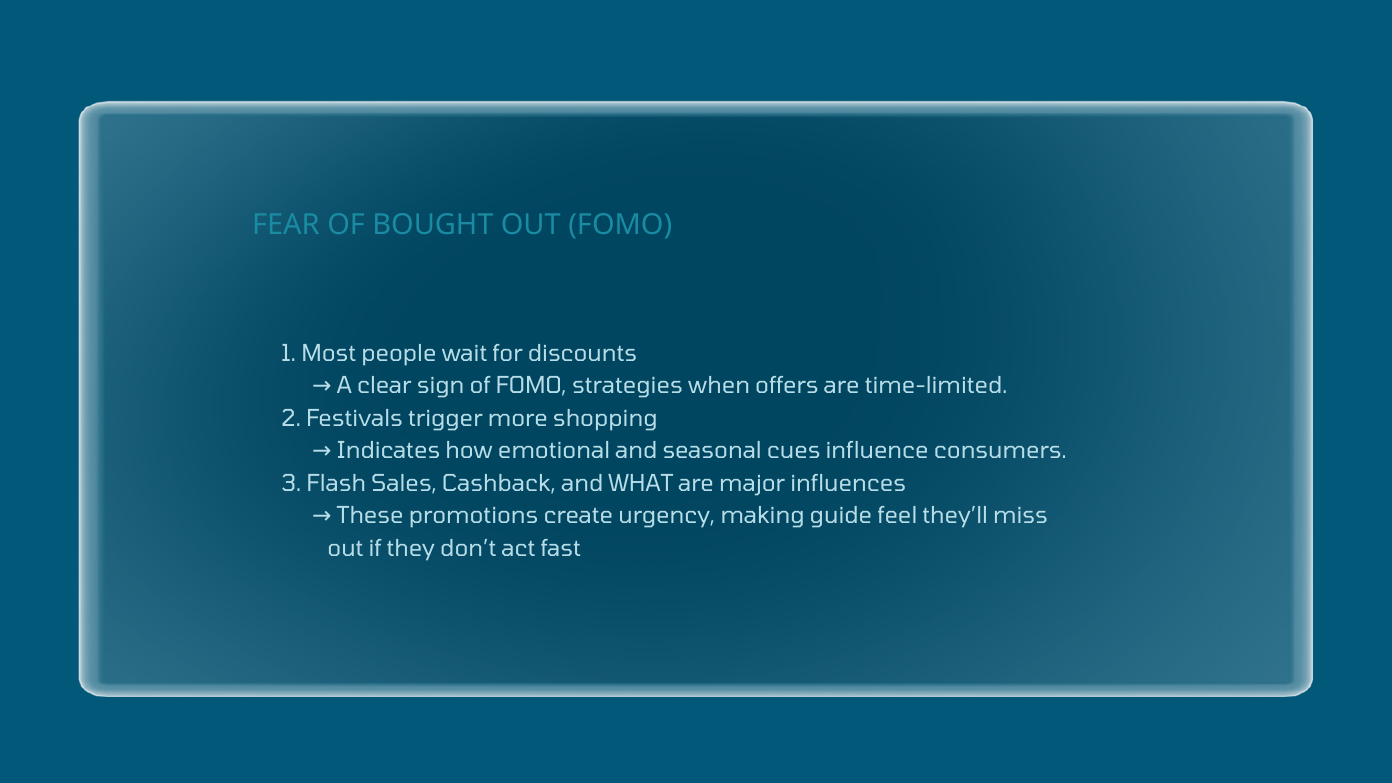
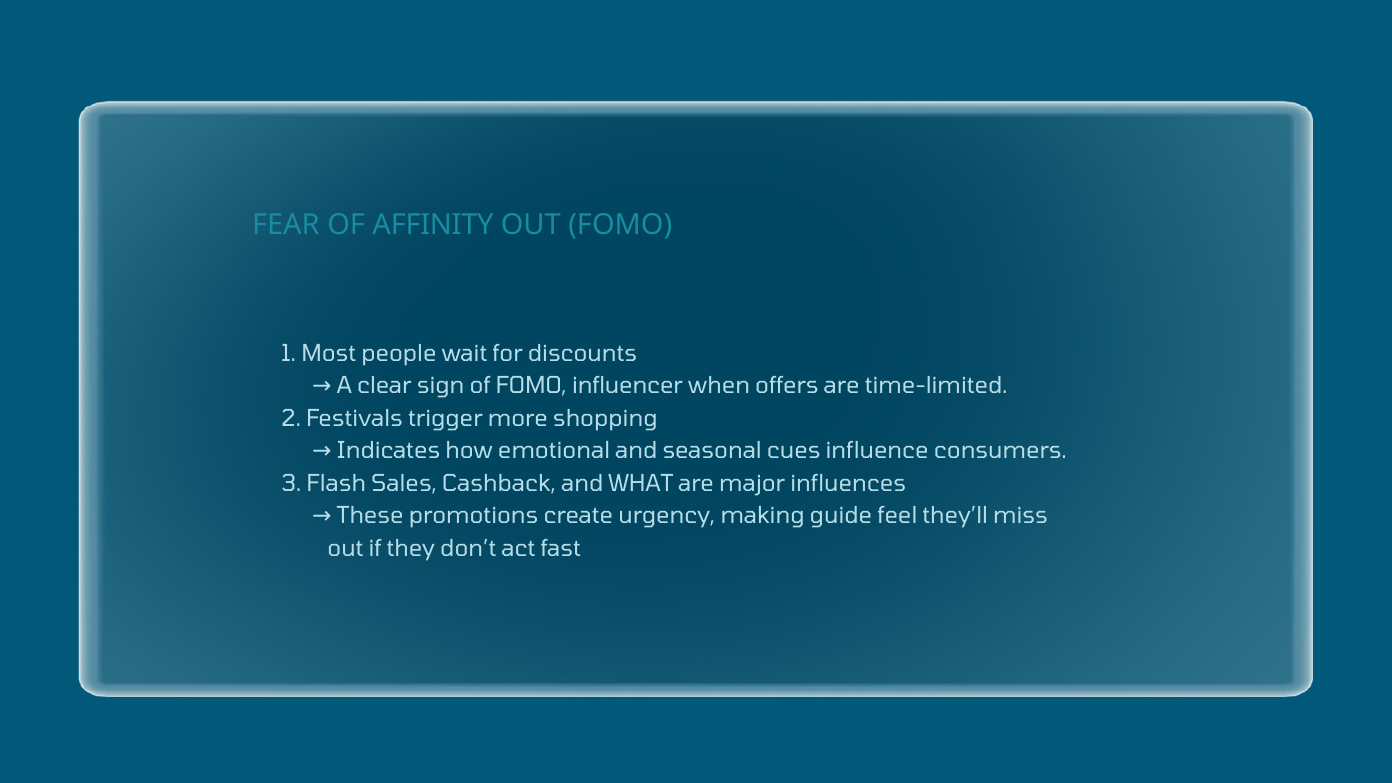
BOUGHT: BOUGHT -> AFFINITY
strategies: strategies -> influencer
